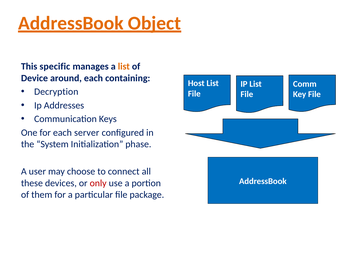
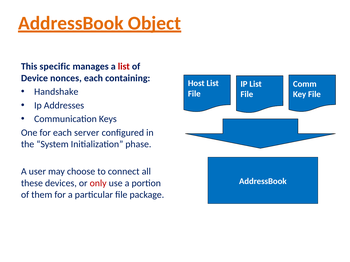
list at (124, 67) colour: orange -> red
around: around -> nonces
Decryption: Decryption -> Handshake
